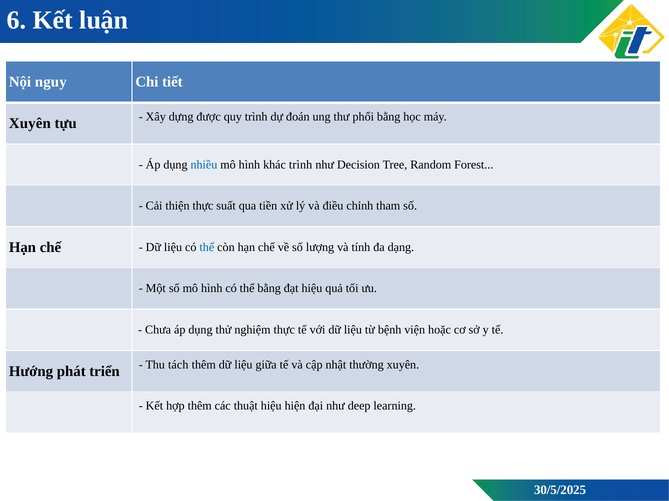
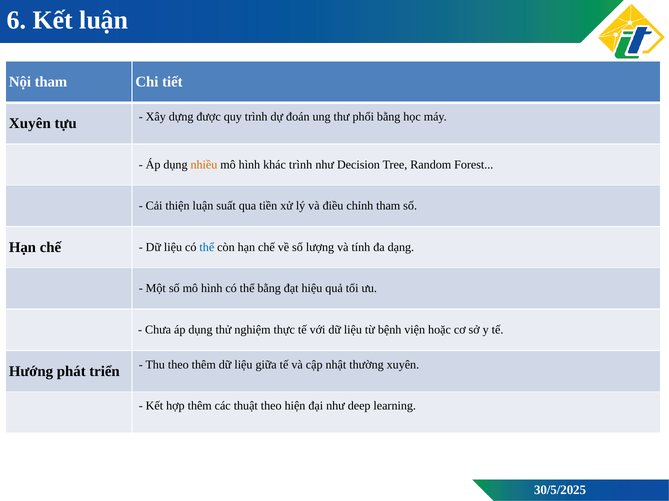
Nội nguy: nguy -> tham
nhiều colour: blue -> orange
thiện thực: thực -> luận
Thu tách: tách -> theo
thuật hiệu: hiệu -> theo
